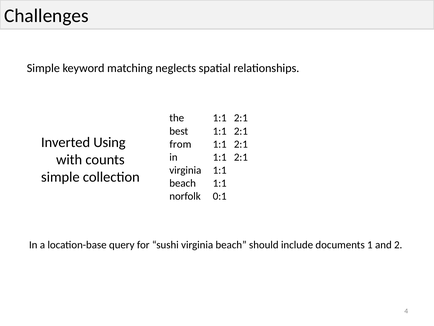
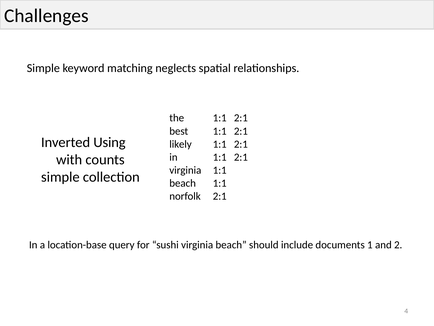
from: from -> likely
norfolk 0:1: 0:1 -> 2:1
